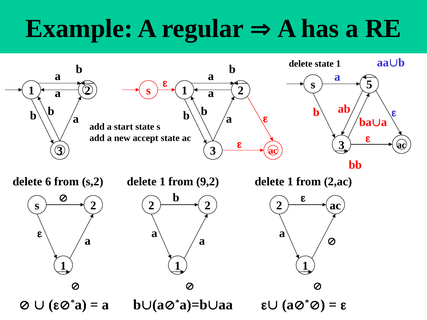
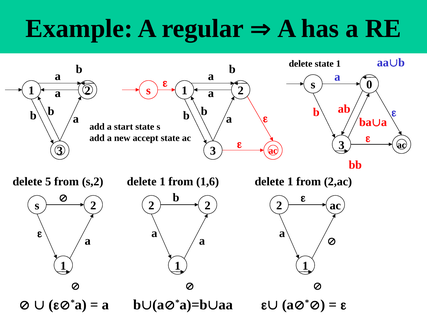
5: 5 -> 0
6: 6 -> 5
9,2: 9,2 -> 1,6
